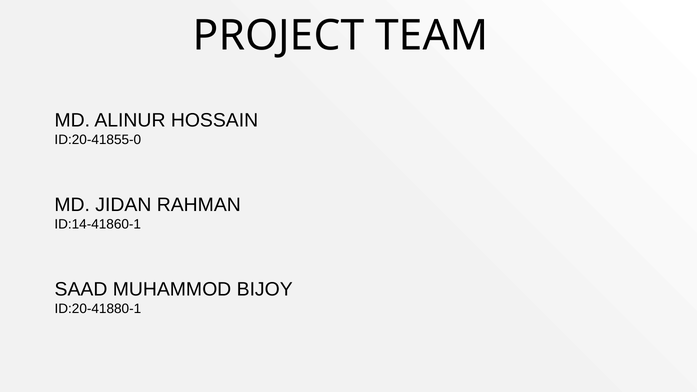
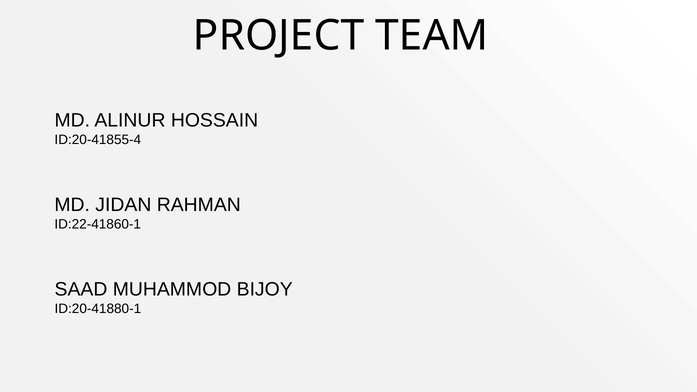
ID:20-41855-0: ID:20-41855-0 -> ID:20-41855-4
ID:14-41860-1: ID:14-41860-1 -> ID:22-41860-1
